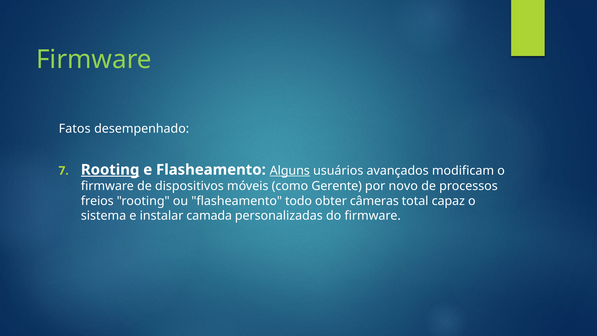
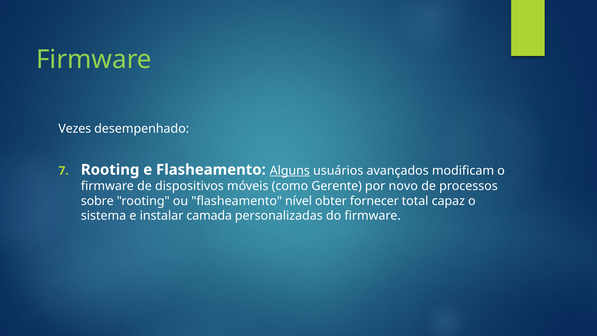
Fatos: Fatos -> Vezes
Rooting at (110, 170) underline: present -> none
freios: freios -> sobre
todo: todo -> nível
câmeras: câmeras -> fornecer
